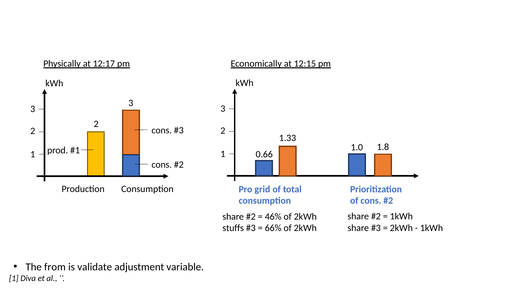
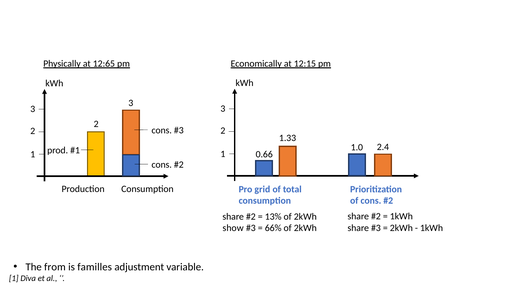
12:17: 12:17 -> 12:65
1.8: 1.8 -> 2.4
46%: 46% -> 13%
stuffs: stuffs -> show
validate: validate -> familles
